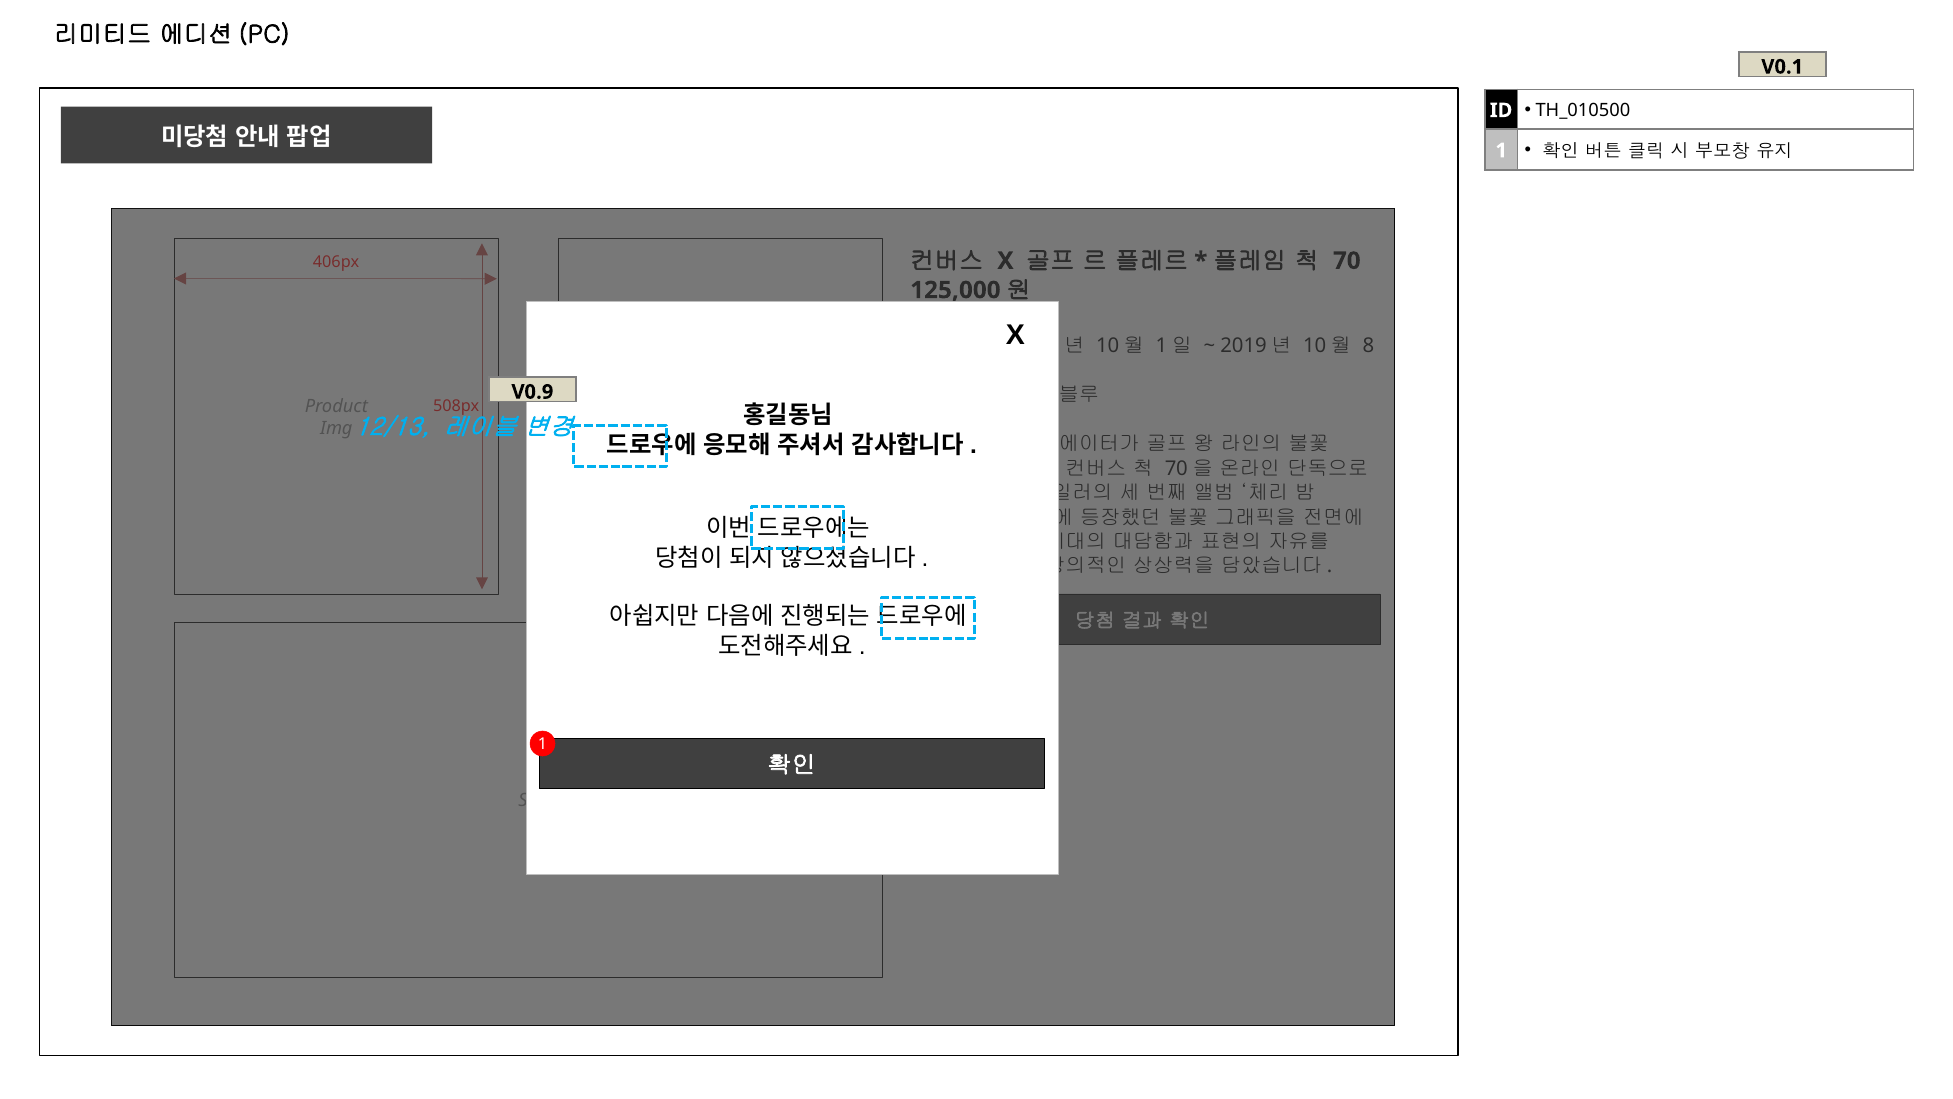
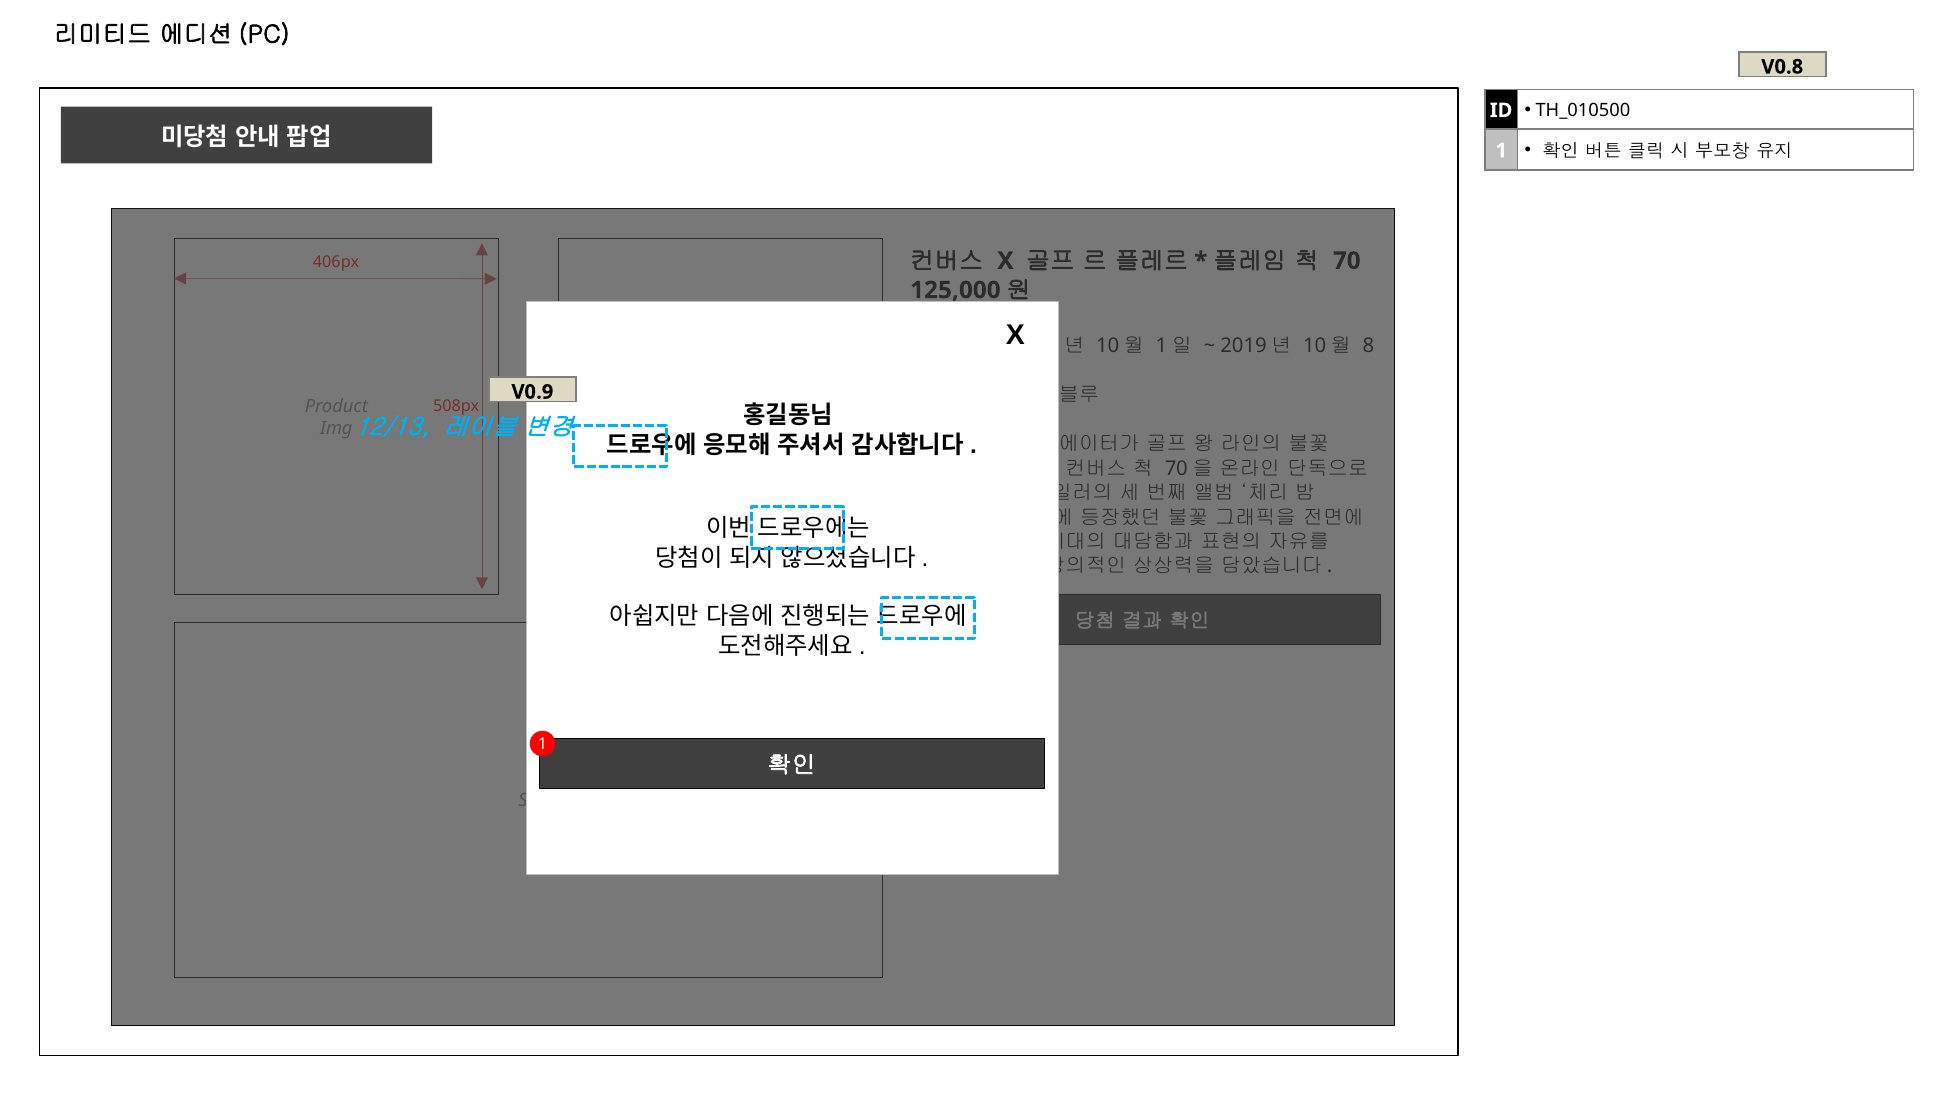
V0.1: V0.1 -> V0.8
